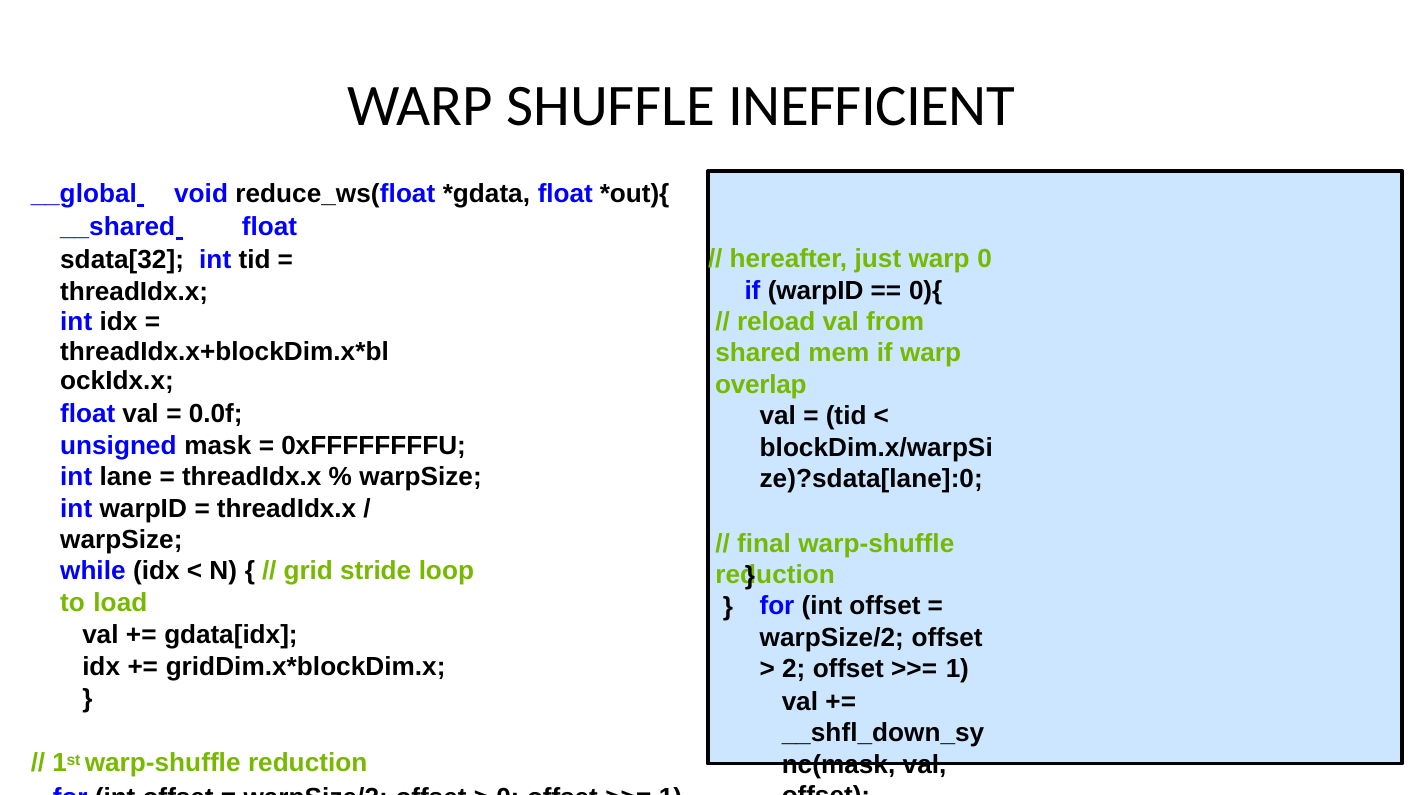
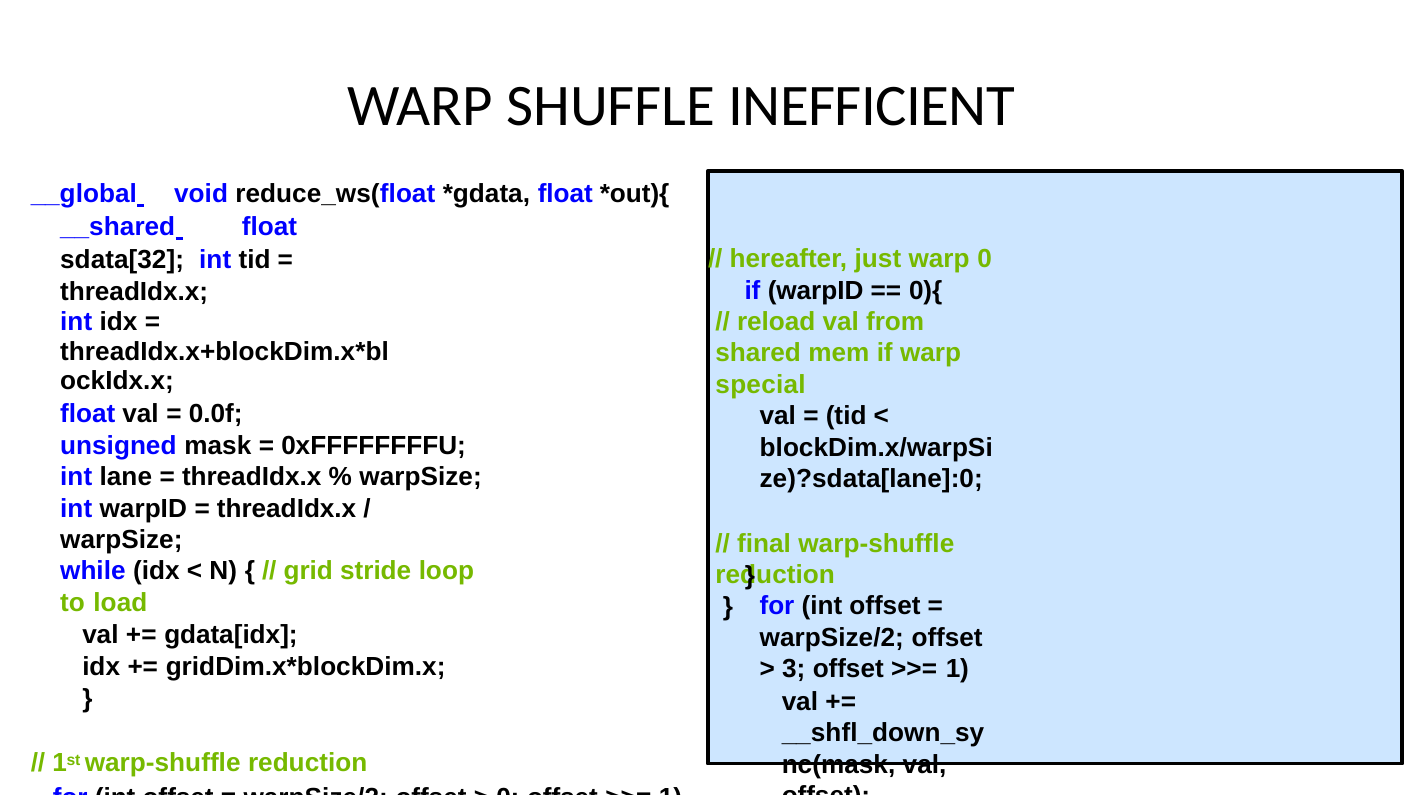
overlap: overlap -> special
2: 2 -> 3
